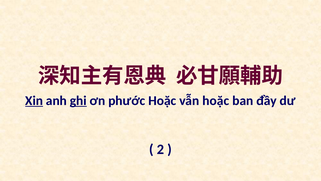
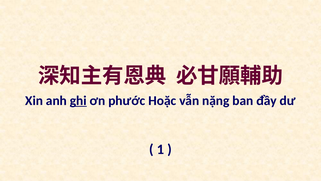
Xin underline: present -> none
vẫn hoặc: hoặc -> nặng
2: 2 -> 1
